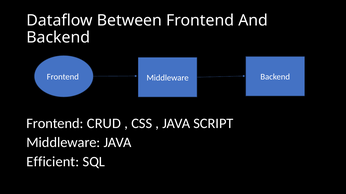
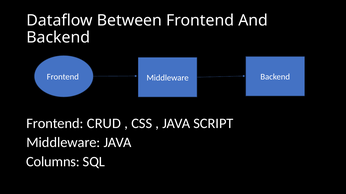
Efficient: Efficient -> Columns
